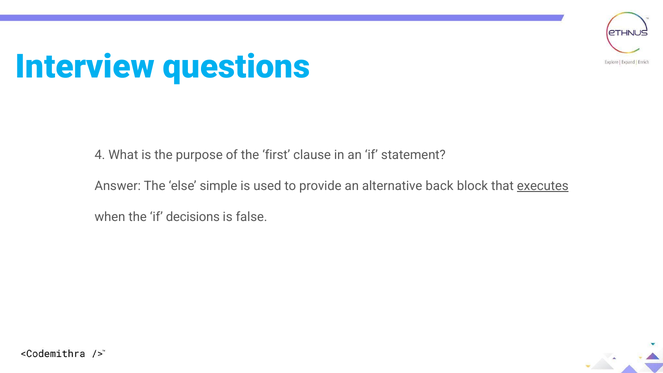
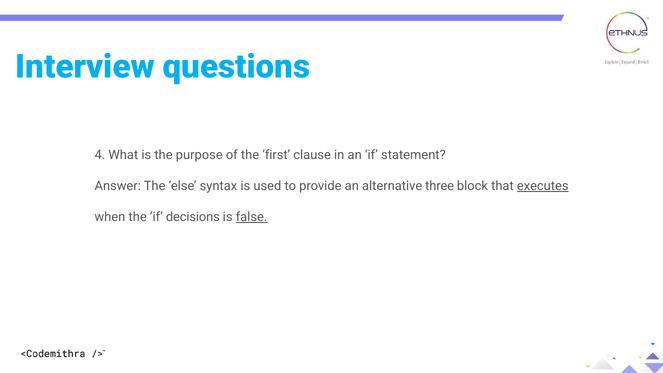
simple: simple -> syntax
back: back -> three
false underline: none -> present
